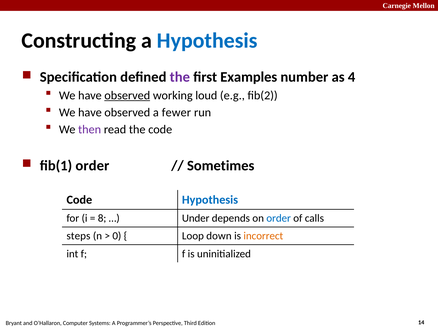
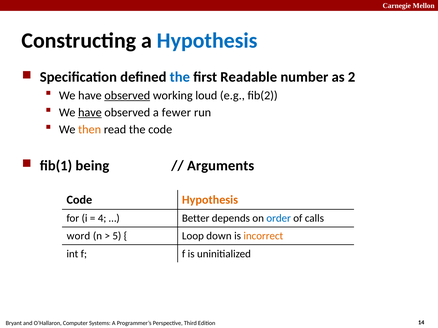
the at (180, 77) colour: purple -> blue
Examples: Examples -> Readable
4: 4 -> 2
have at (90, 113) underline: none -> present
then colour: purple -> orange
fib(1 order: order -> being
Sometimes: Sometimes -> Arguments
Hypothesis at (210, 200) colour: blue -> orange
8: 8 -> 4
Under: Under -> Better
steps: steps -> word
0: 0 -> 5
